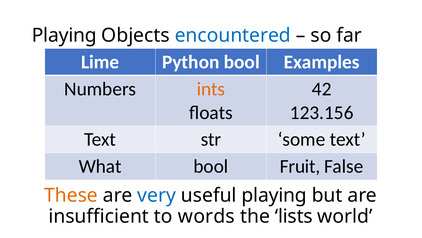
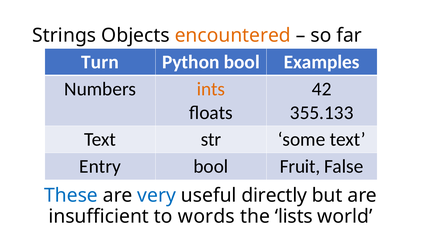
Playing at (64, 35): Playing -> Strings
encountered colour: blue -> orange
Lime: Lime -> Turn
123.156: 123.156 -> 355.133
What: What -> Entry
These colour: orange -> blue
useful playing: playing -> directly
